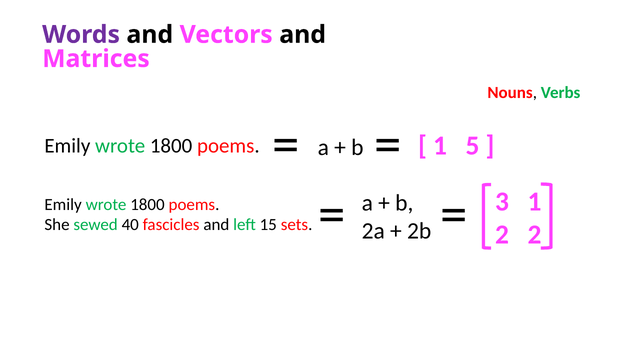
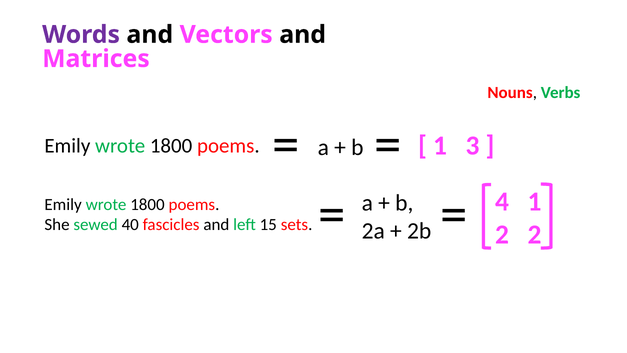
5: 5 -> 3
3: 3 -> 4
